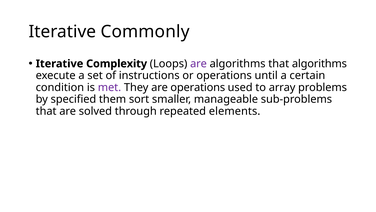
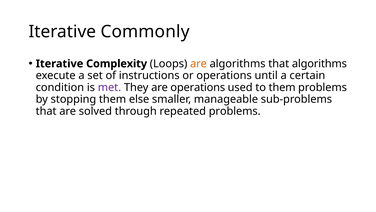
are at (198, 64) colour: purple -> orange
to array: array -> them
specified: specified -> stopping
sort: sort -> else
repeated elements: elements -> problems
